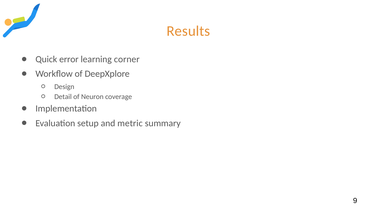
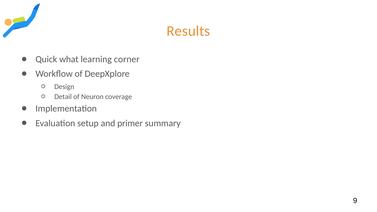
error: error -> what
metric: metric -> primer
